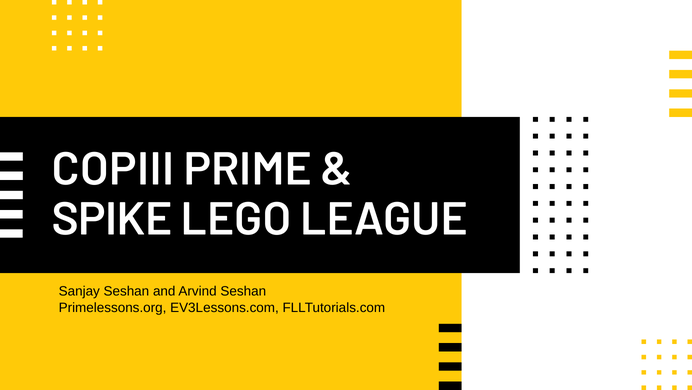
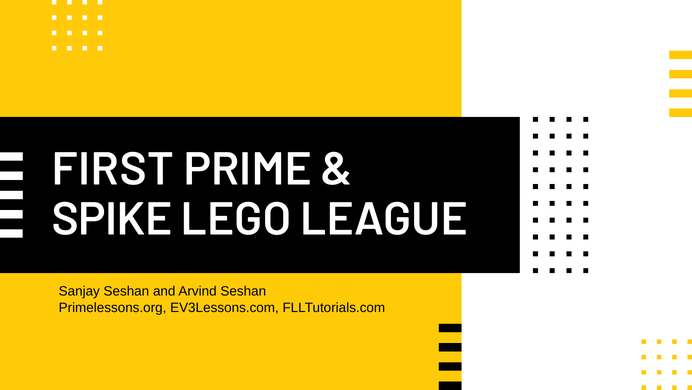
COPIII: COPIII -> FIRST
